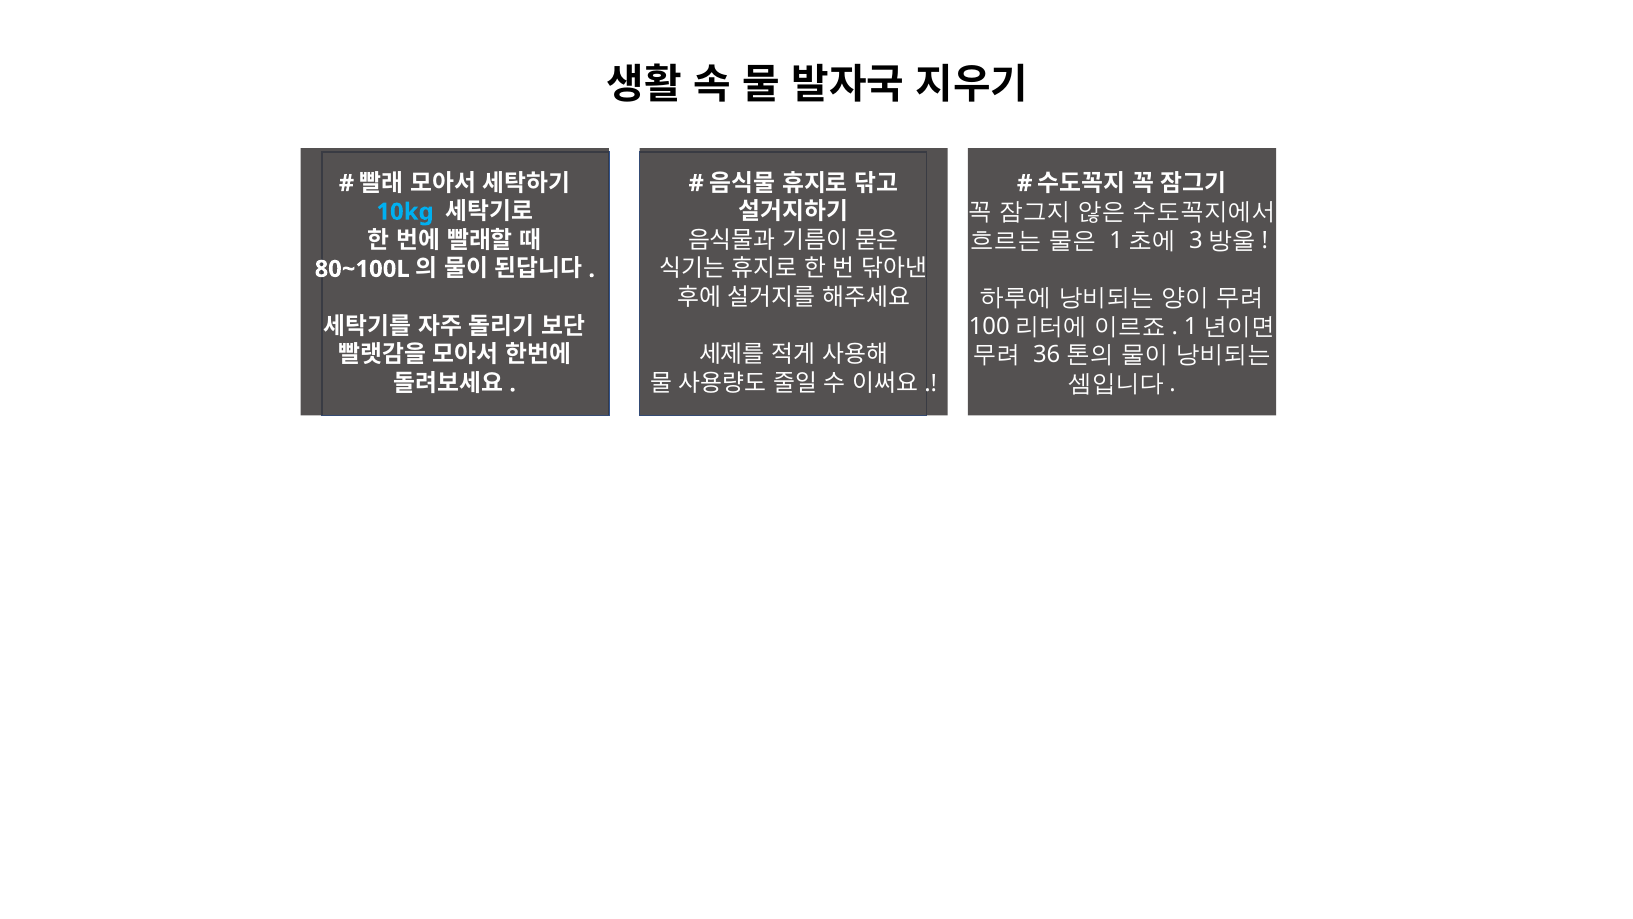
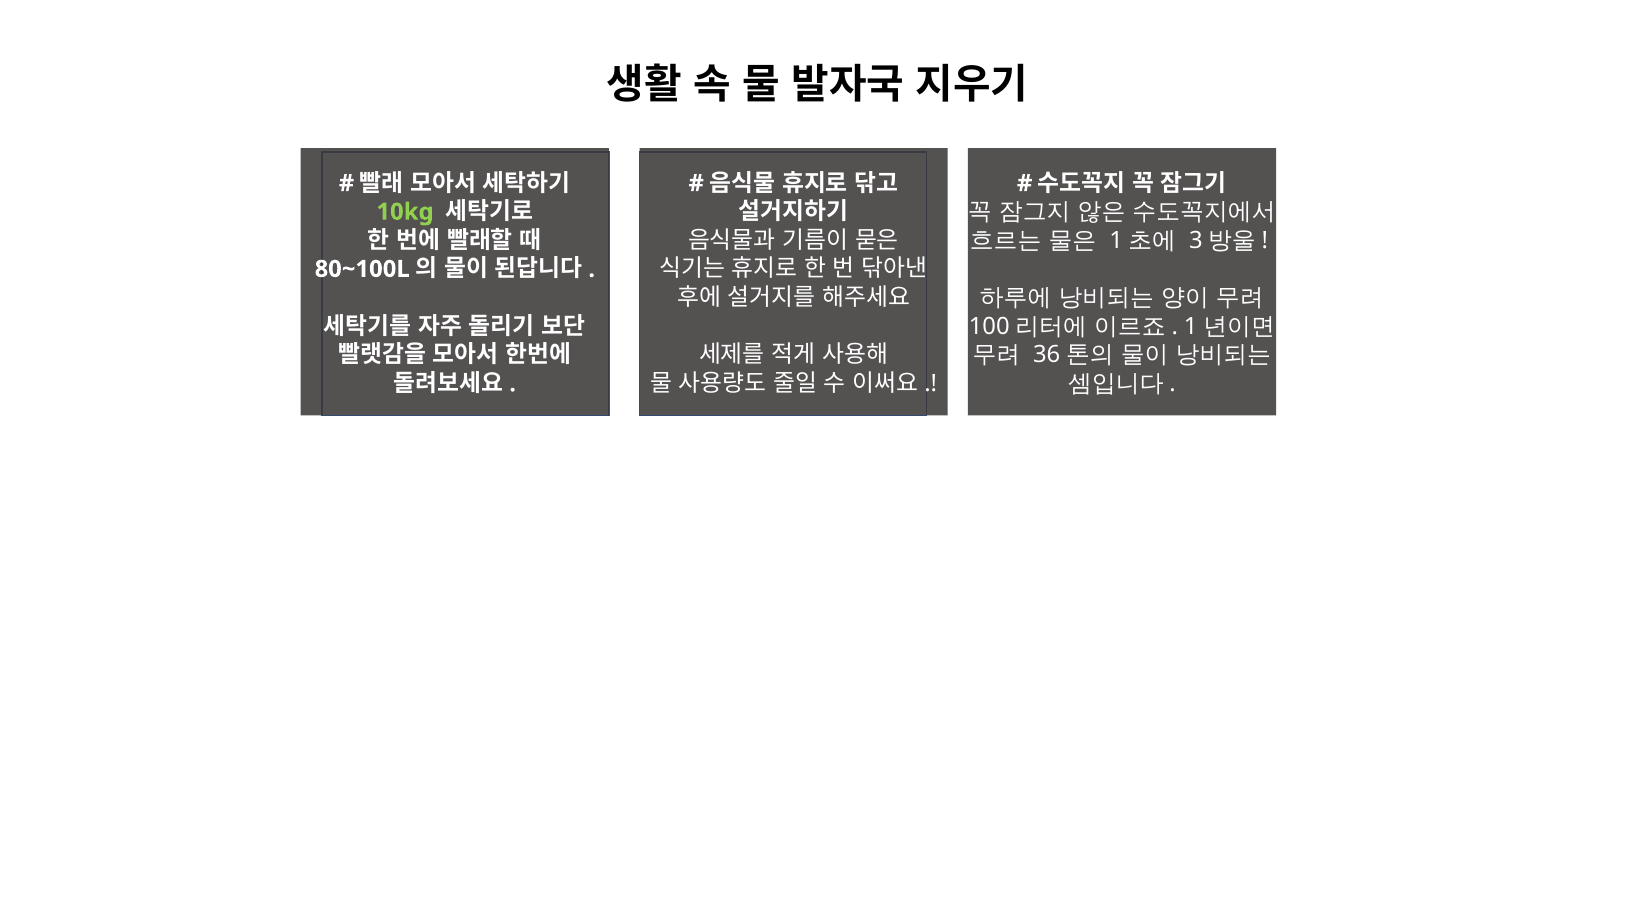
10kg colour: light blue -> light green
